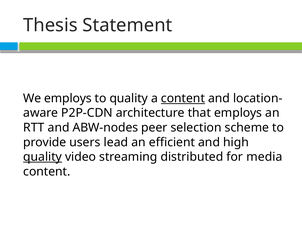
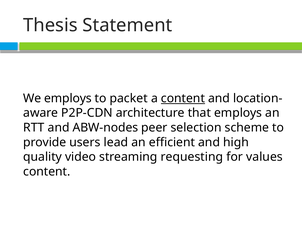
to quality: quality -> packet
quality at (43, 157) underline: present -> none
distributed: distributed -> requesting
media: media -> values
